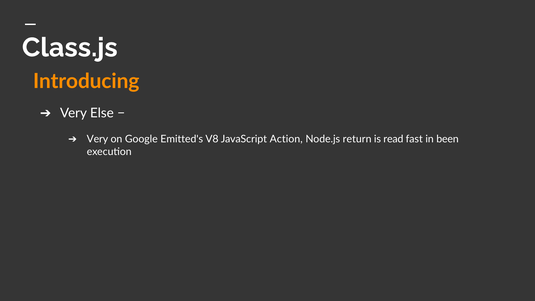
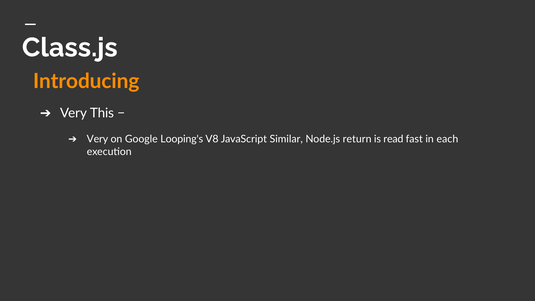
Else: Else -> This
Emitted's: Emitted's -> Looping's
Action: Action -> Similar
been: been -> each
